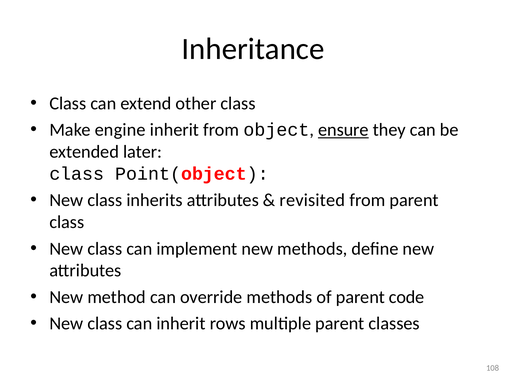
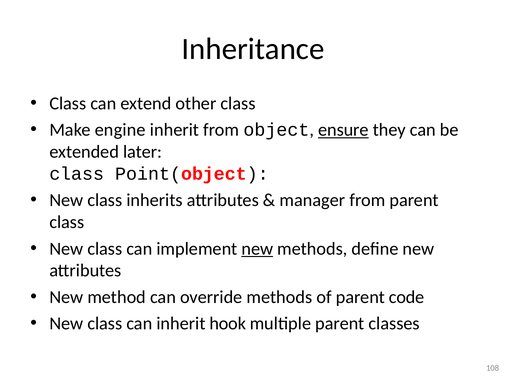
revisited: revisited -> manager
new at (257, 248) underline: none -> present
rows: rows -> hook
